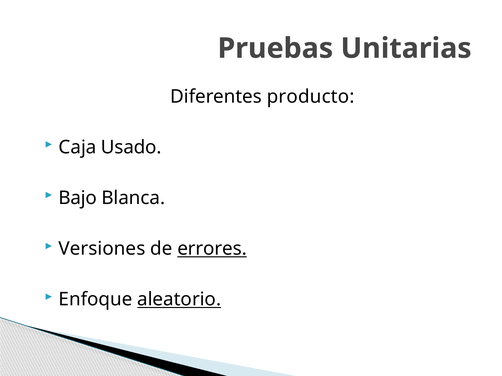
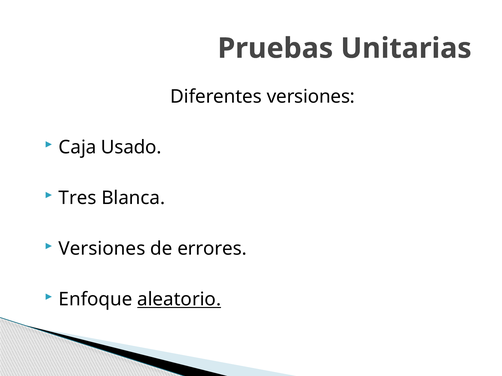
Diferentes producto: producto -> versiones
Bajo: Bajo -> Tres
errores underline: present -> none
